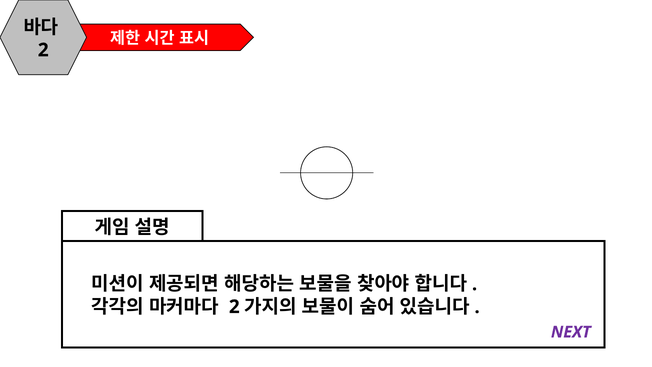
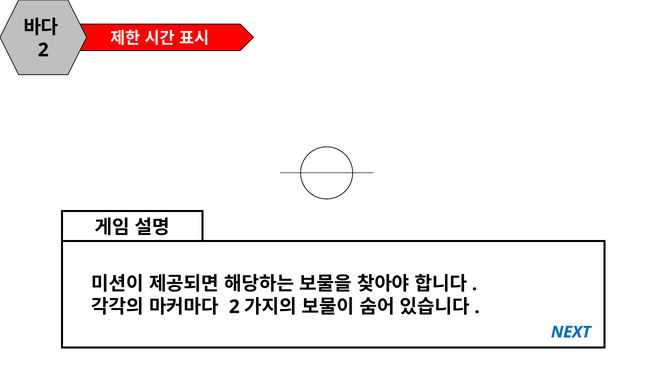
NEXT colour: purple -> blue
